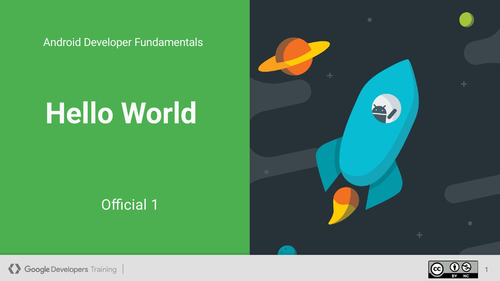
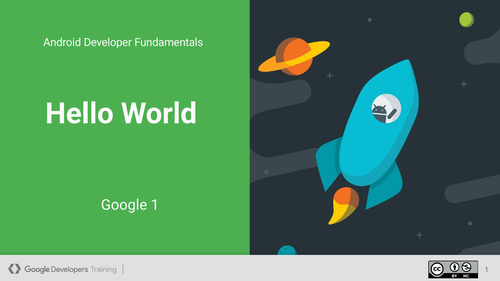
Oﬃcial: Oﬃcial -> Google
